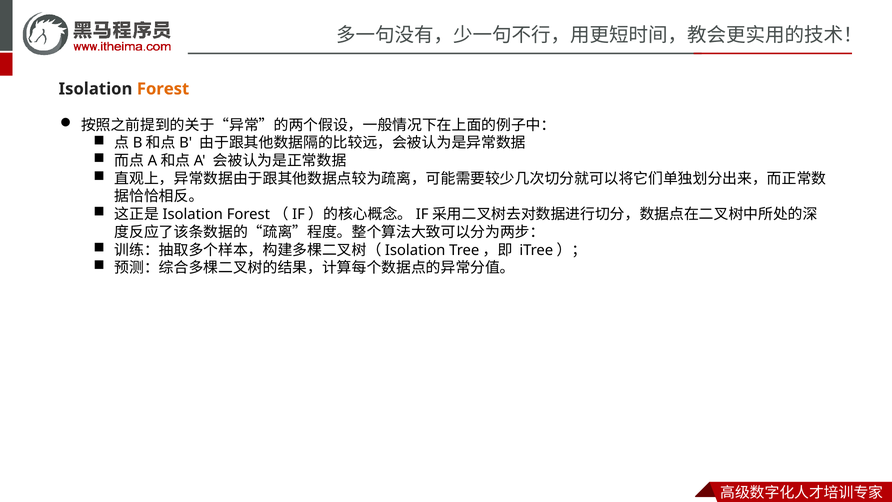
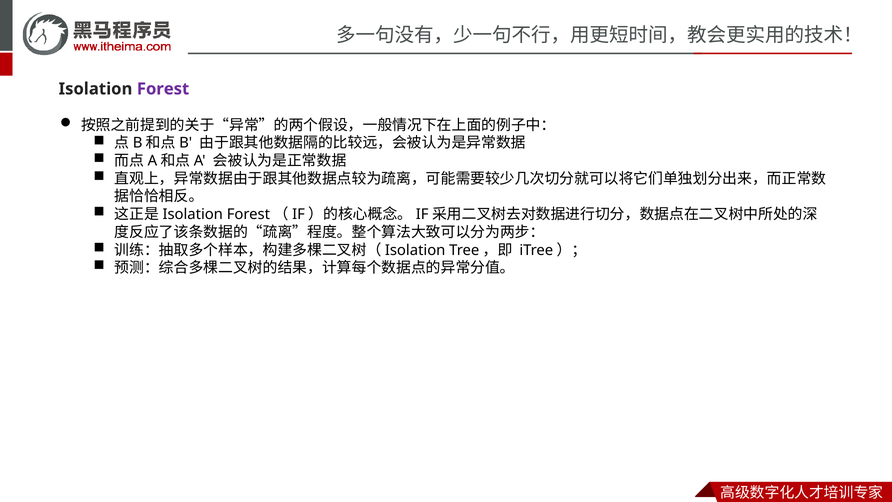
Forest colour: orange -> purple
